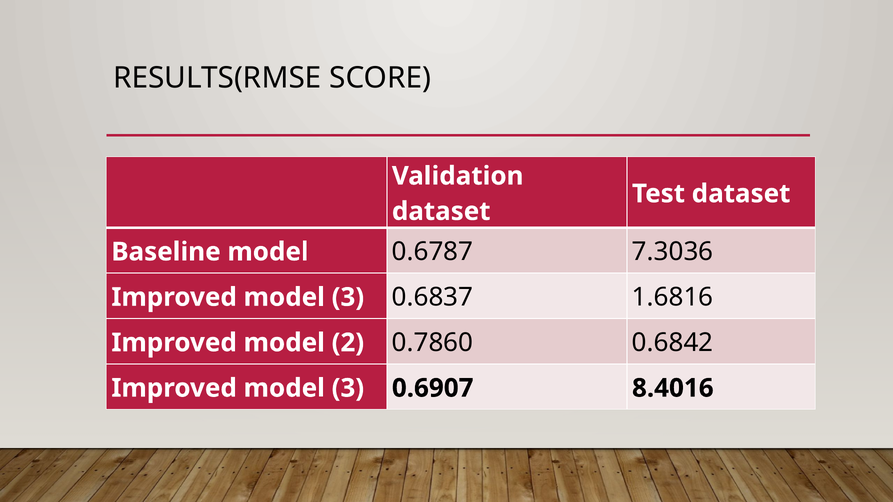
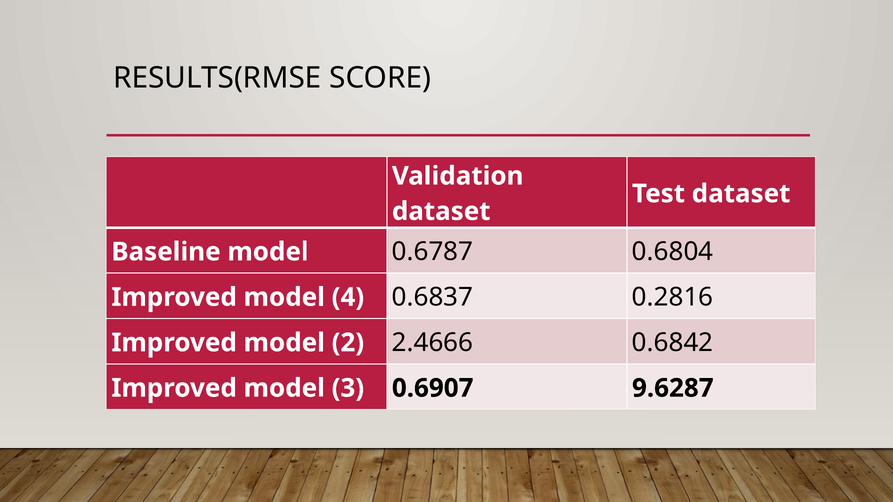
7.3036: 7.3036 -> 0.6804
3 at (348, 297): 3 -> 4
1.6816: 1.6816 -> 0.2816
0.7860: 0.7860 -> 2.4666
8.4016: 8.4016 -> 9.6287
